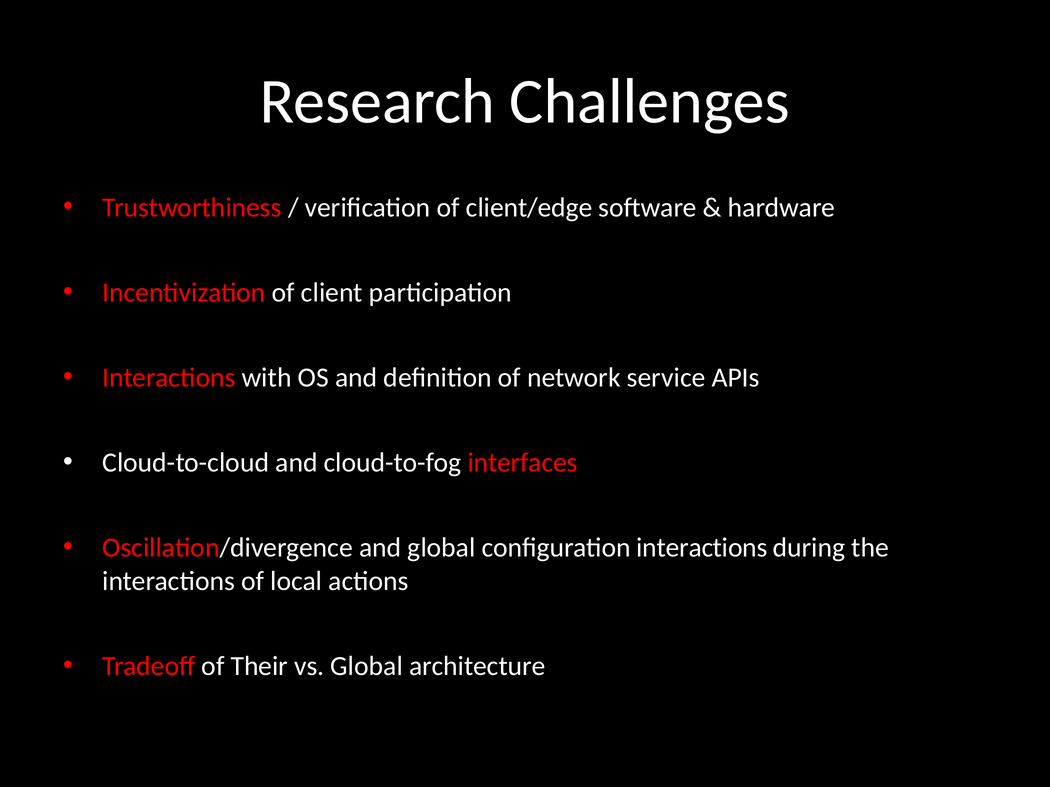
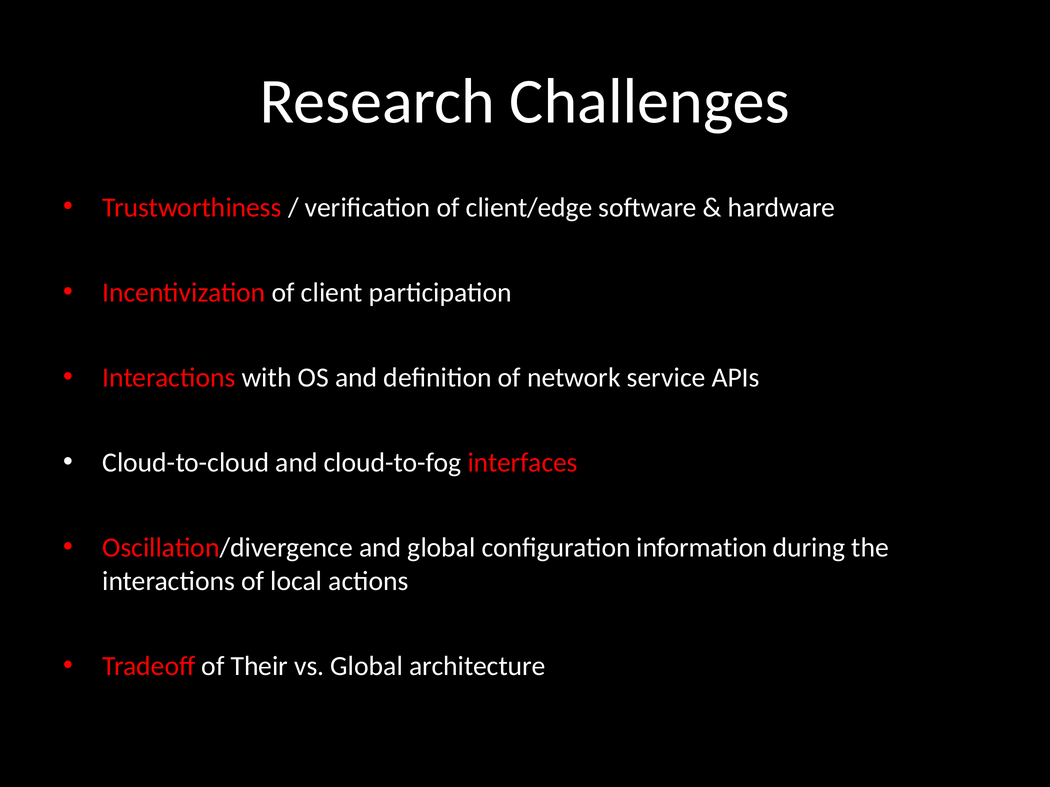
configuration interactions: interactions -> information
